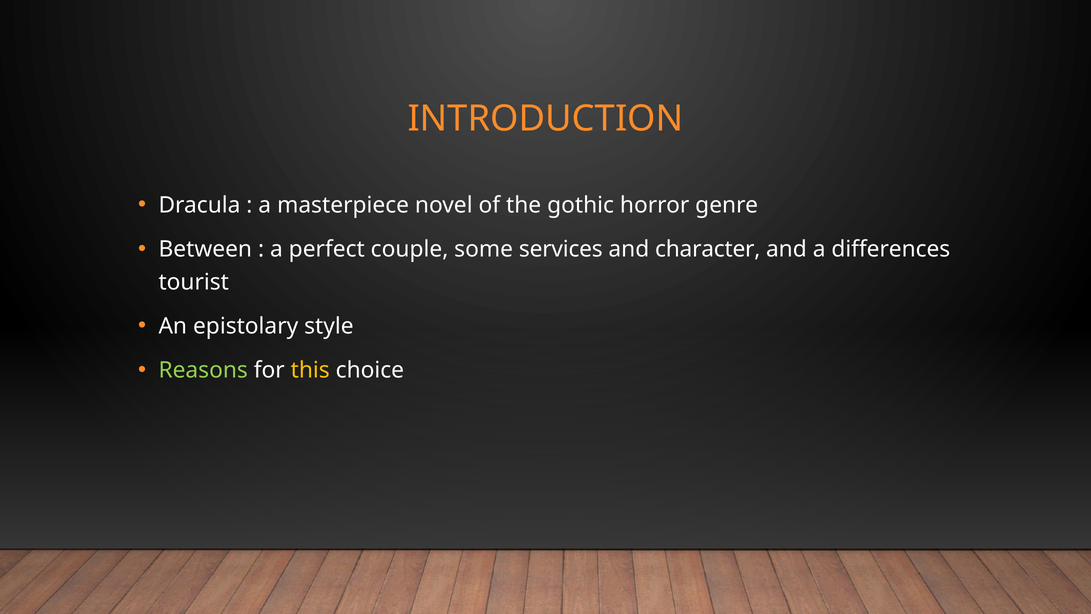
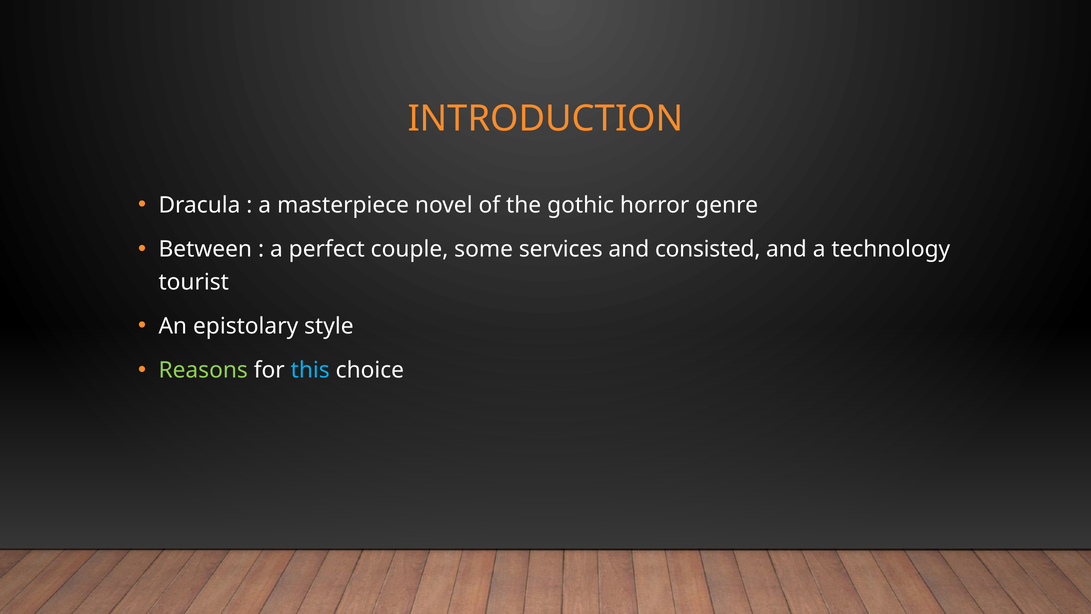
character: character -> consisted
differences: differences -> technology
this colour: yellow -> light blue
